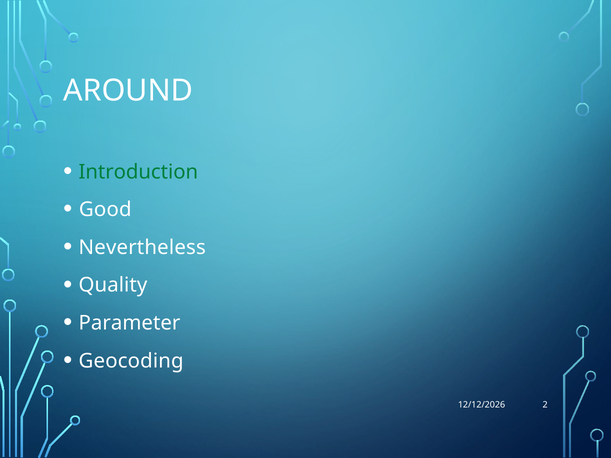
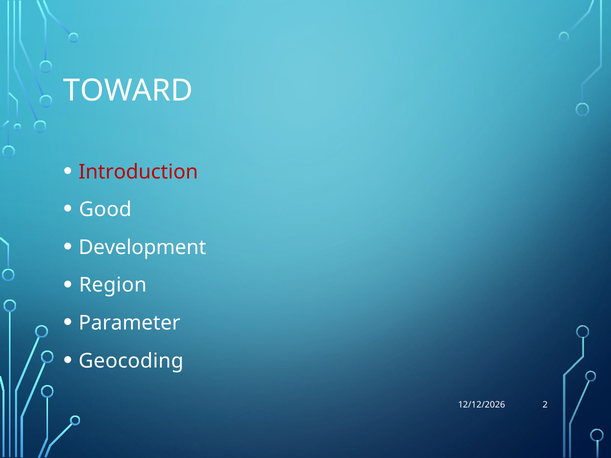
AROUND: AROUND -> TOWARD
Introduction colour: green -> red
Nevertheless: Nevertheless -> Development
Quality: Quality -> Region
